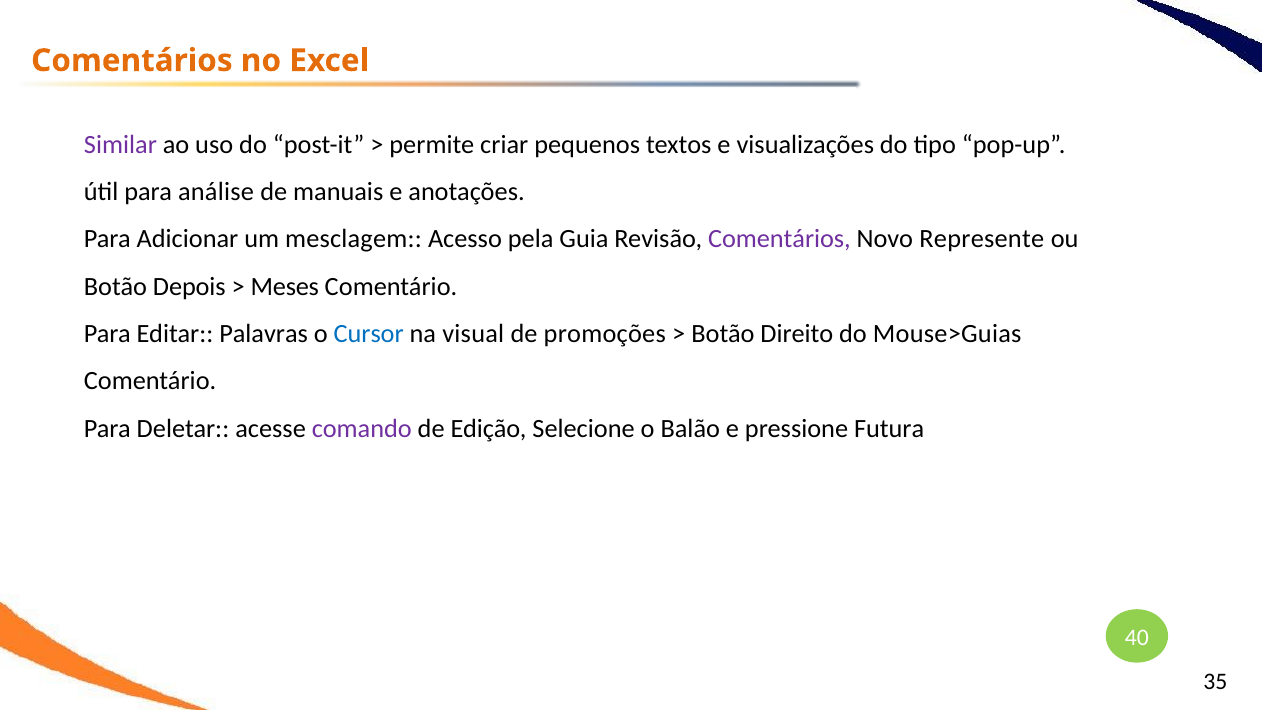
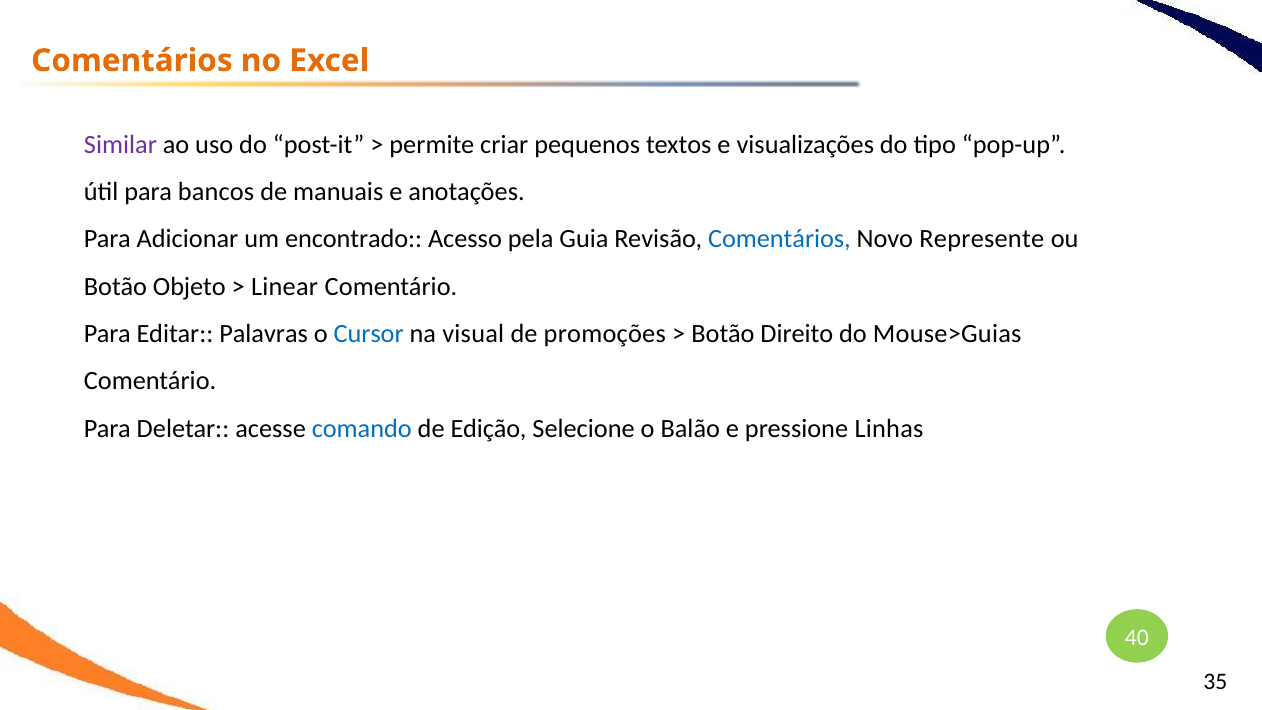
análise: análise -> bancos
mesclagem: mesclagem -> encontrado
Comentários at (779, 239) colour: purple -> blue
Depois: Depois -> Objeto
Meses: Meses -> Linear
comando colour: purple -> blue
Futura: Futura -> Linhas
